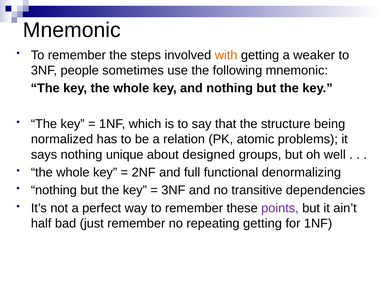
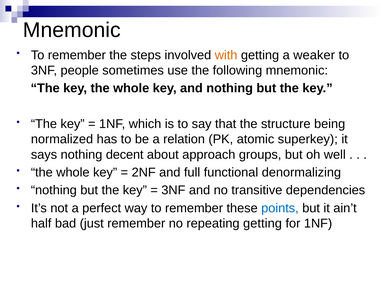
problems: problems -> superkey
unique: unique -> decent
designed: designed -> approach
points colour: purple -> blue
